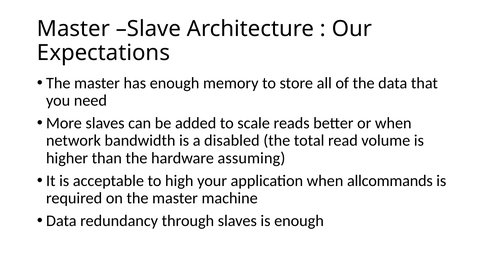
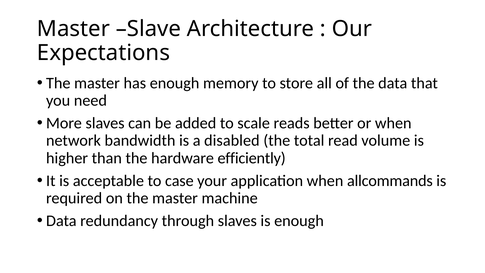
assuming: assuming -> efficiently
high: high -> case
